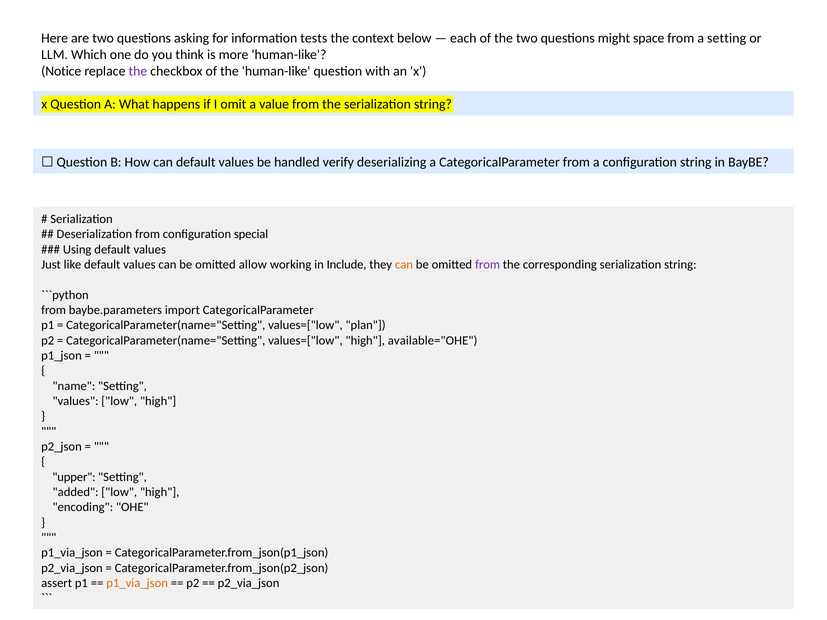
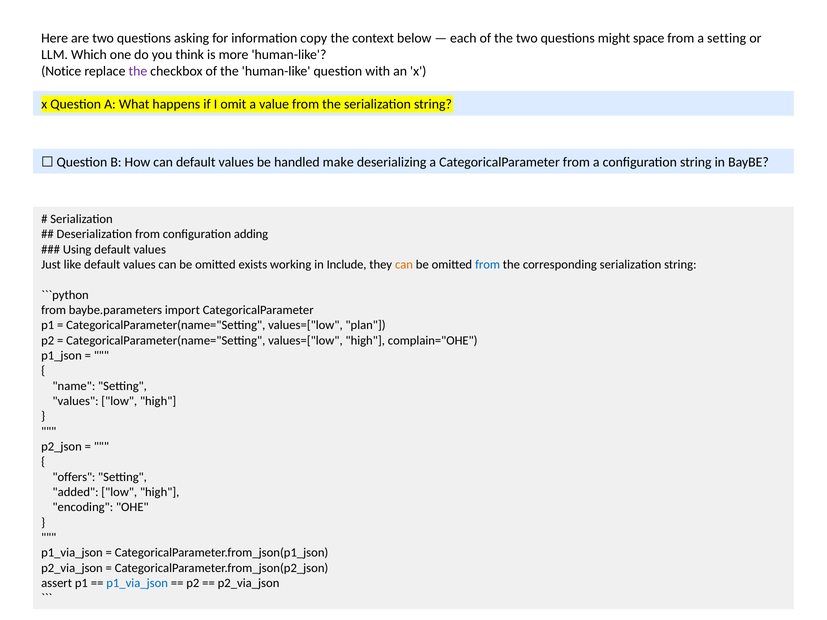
tests: tests -> copy
verify: verify -> make
special: special -> adding
allow: allow -> exists
from at (488, 265) colour: purple -> blue
available="OHE: available="OHE -> complain="OHE
upper: upper -> offers
p1_via_json at (137, 583) colour: orange -> blue
